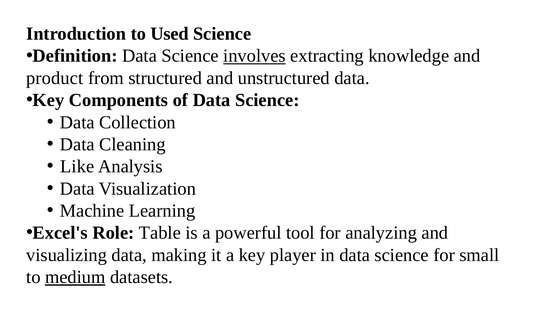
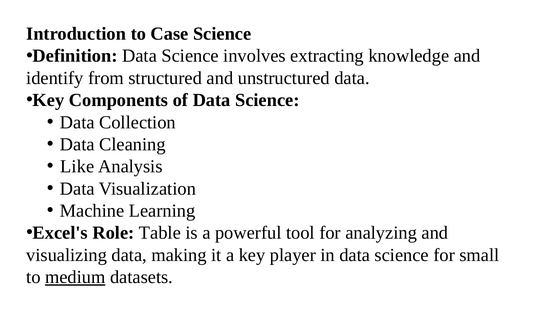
Used: Used -> Case
involves underline: present -> none
product: product -> identify
